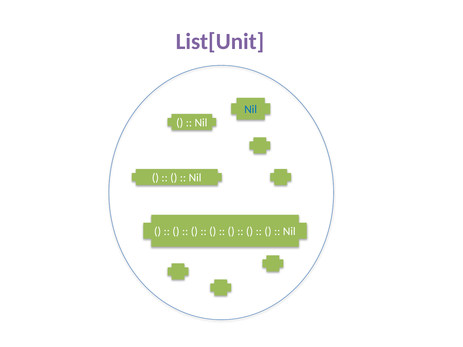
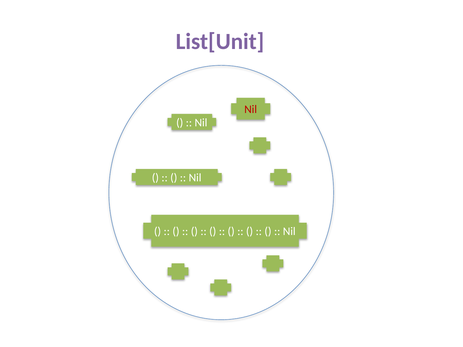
Nil at (251, 110) colour: blue -> red
